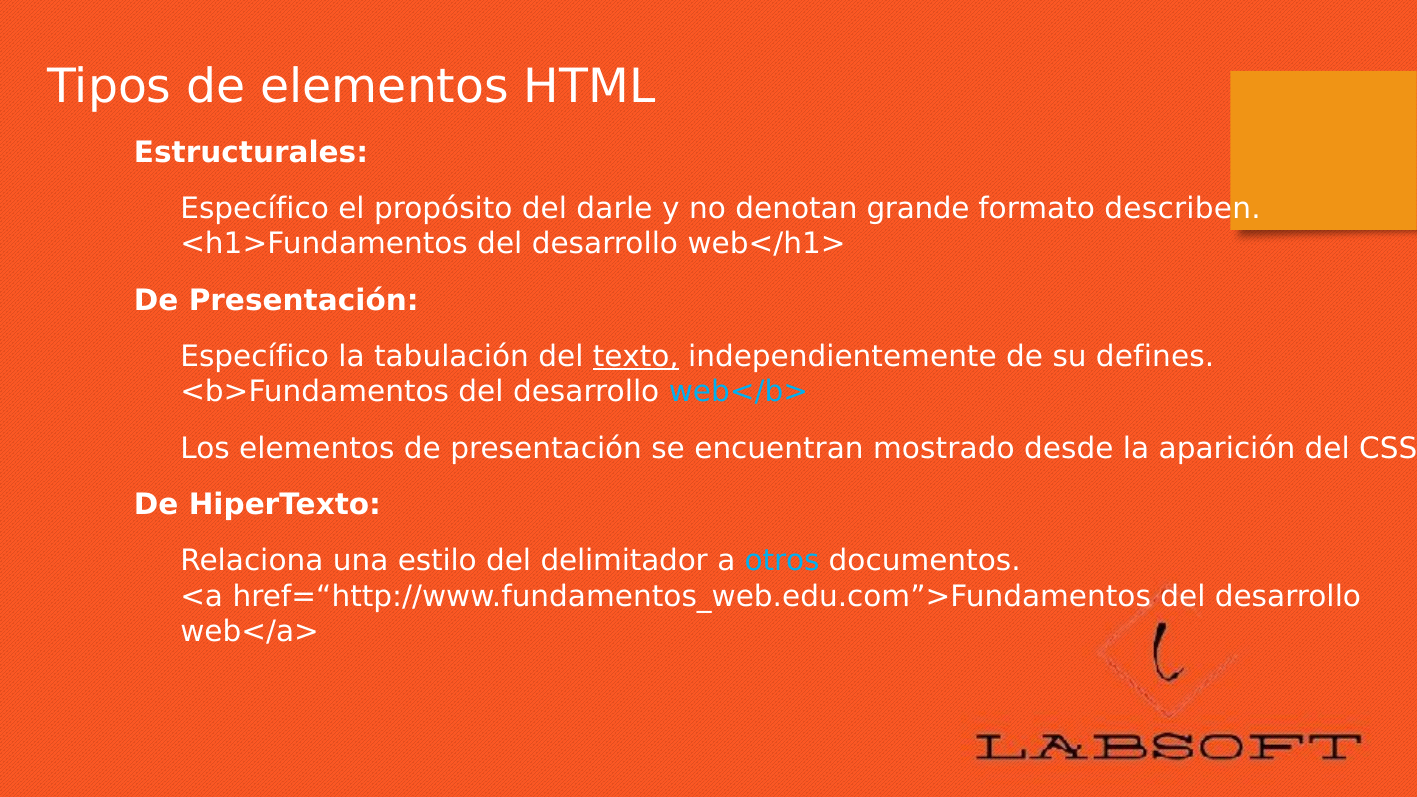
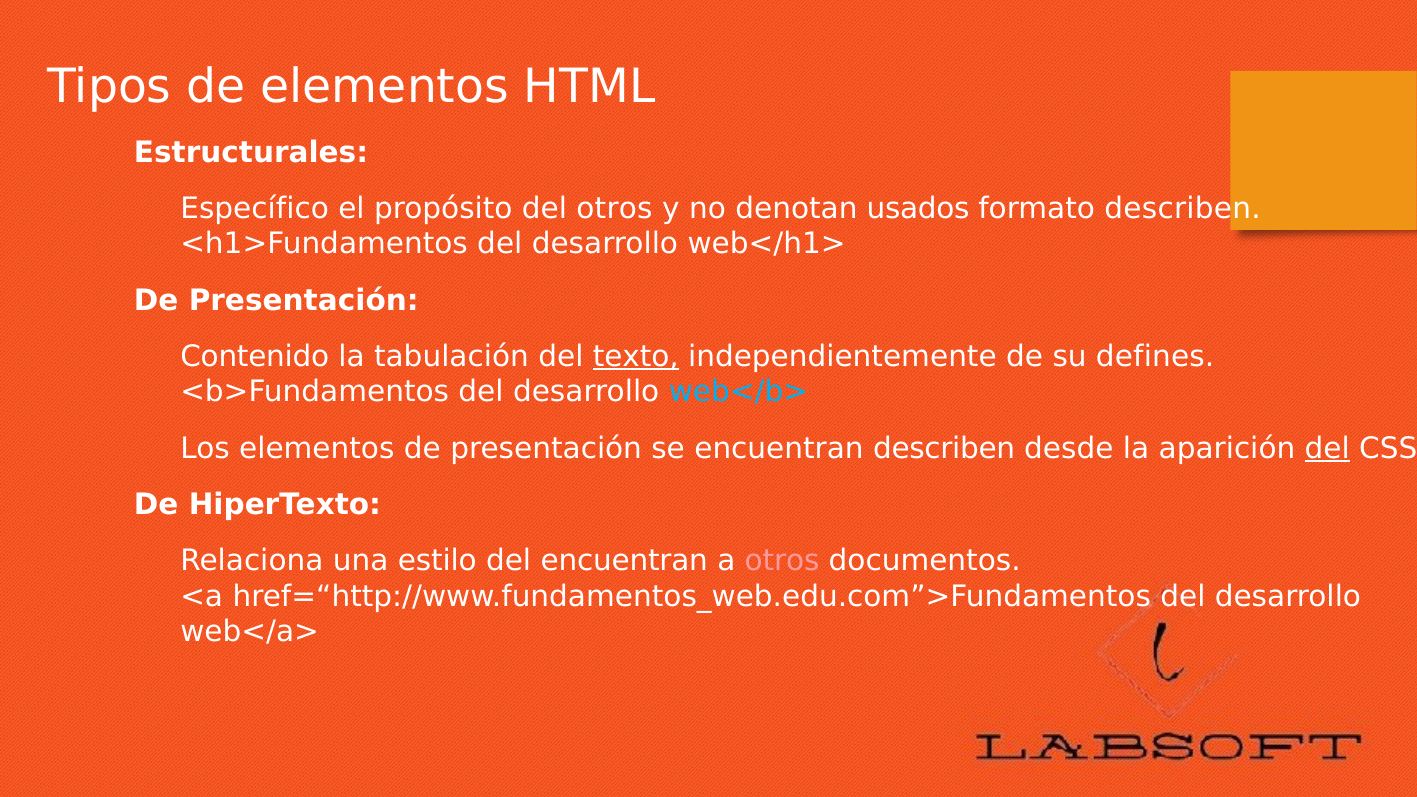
del darle: darle -> otros
grande: grande -> usados
Específico at (255, 357): Específico -> Contenido
encuentran mostrado: mostrado -> describen
del at (1327, 448) underline: none -> present
del delimitador: delimitador -> encuentran
otros at (782, 561) colour: light blue -> pink
